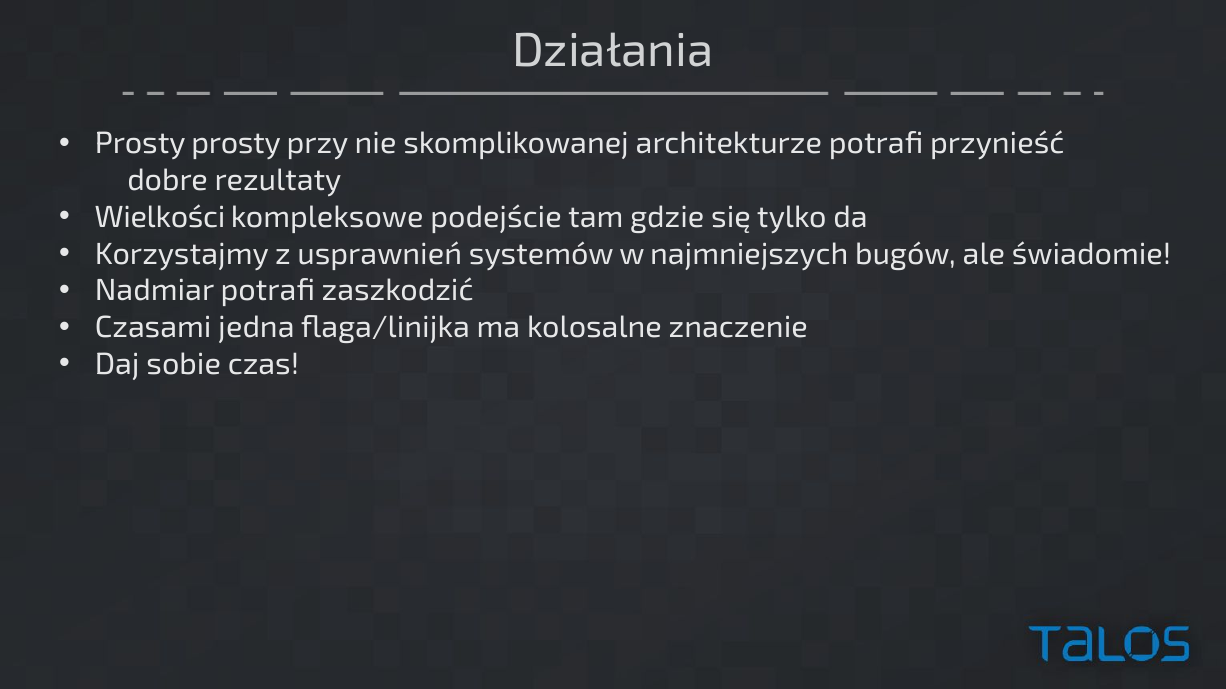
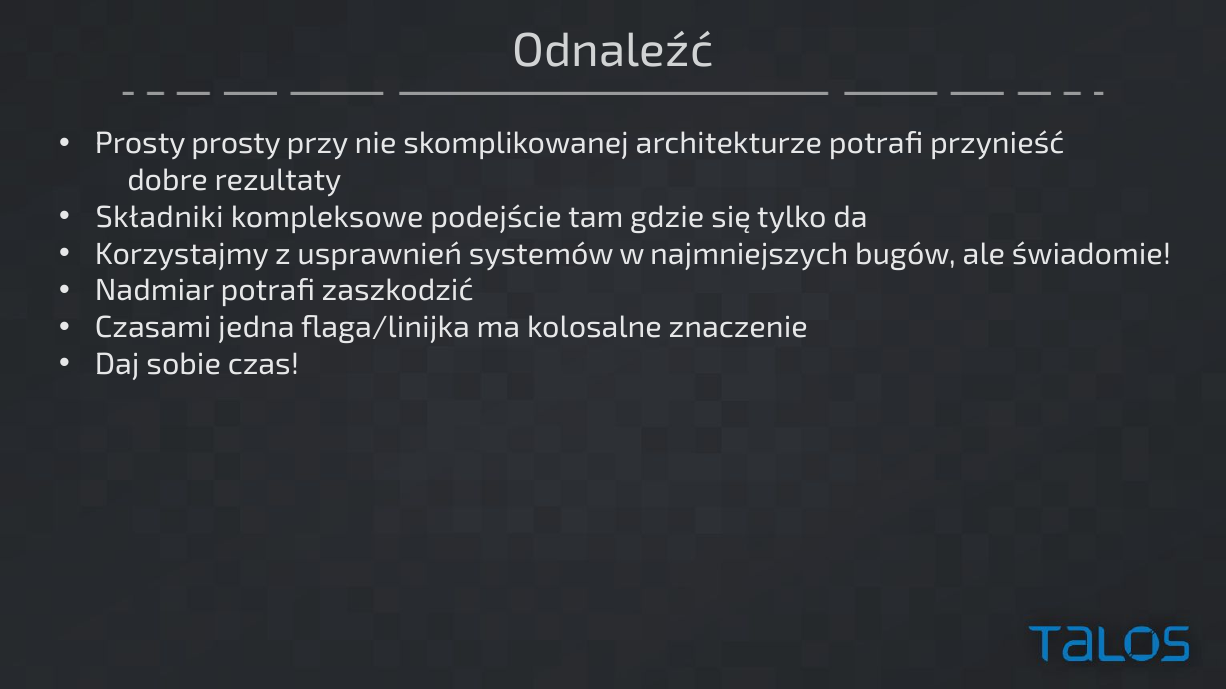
Działania: Działania -> Odnaleźć
Wielkości: Wielkości -> Składniki
